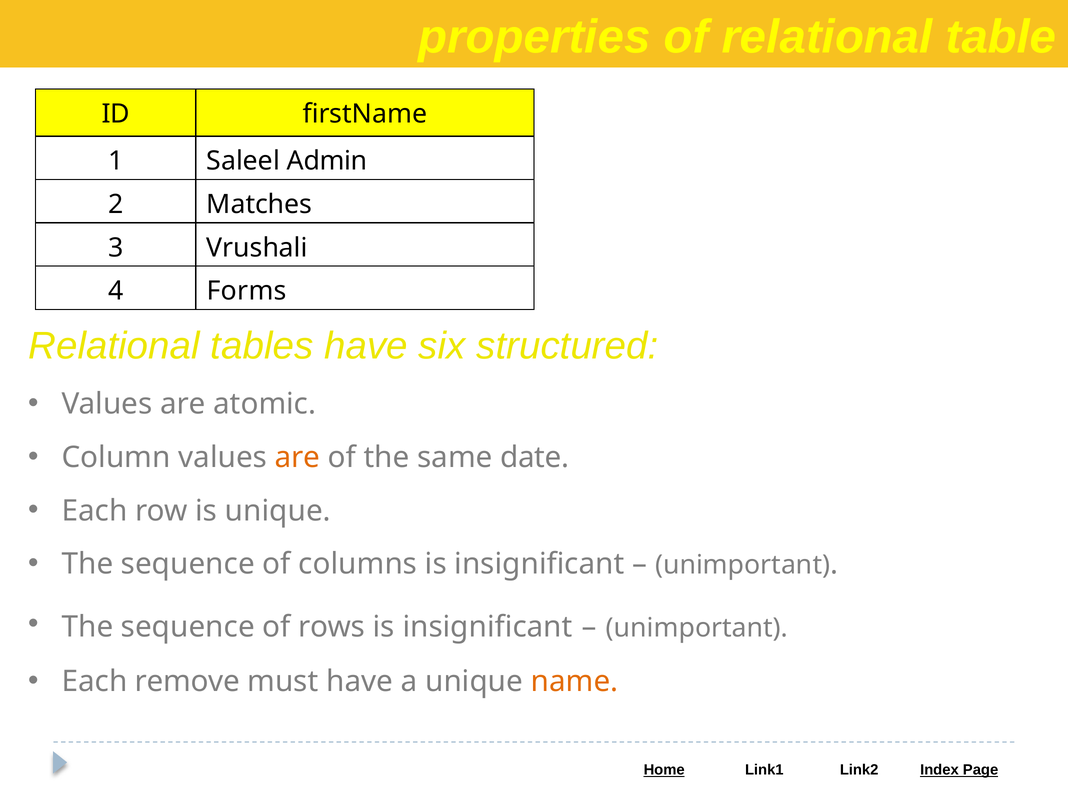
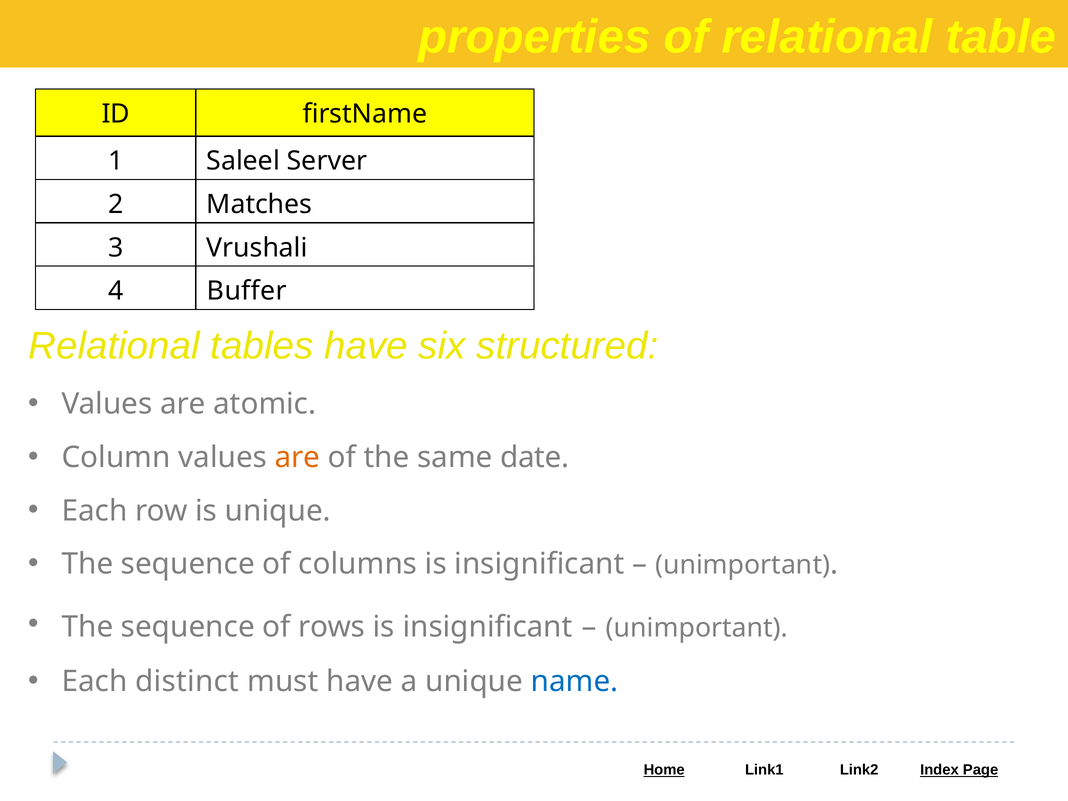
Admin: Admin -> Server
Forms: Forms -> Buffer
remove: remove -> distinct
name colour: orange -> blue
